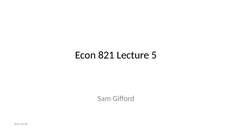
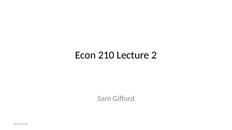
821: 821 -> 210
5: 5 -> 2
